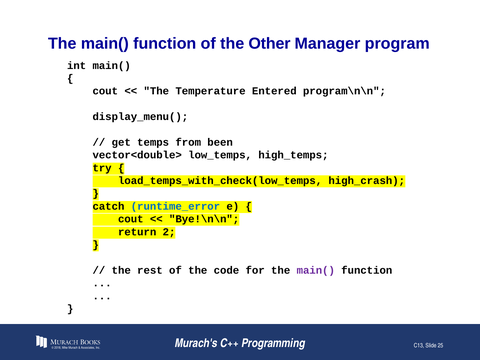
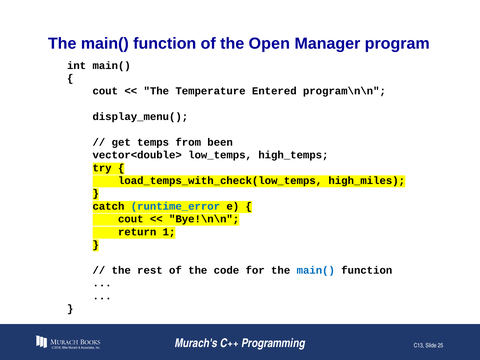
Other: Other -> Open
high_crash: high_crash -> high_miles
2: 2 -> 1
main( at (316, 270) colour: purple -> blue
